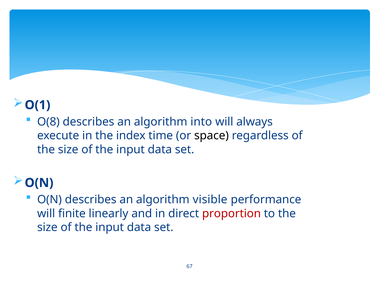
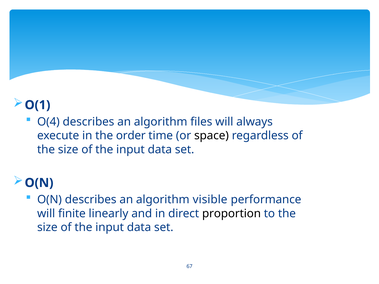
O(8: O(8 -> O(4
into: into -> files
index: index -> order
proportion colour: red -> black
